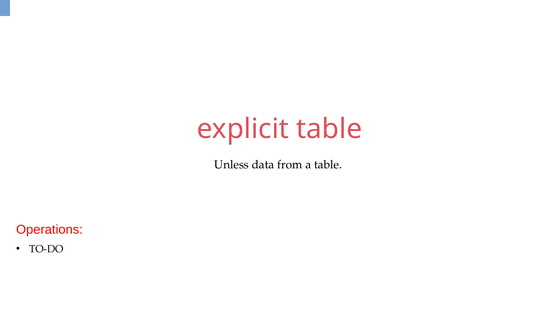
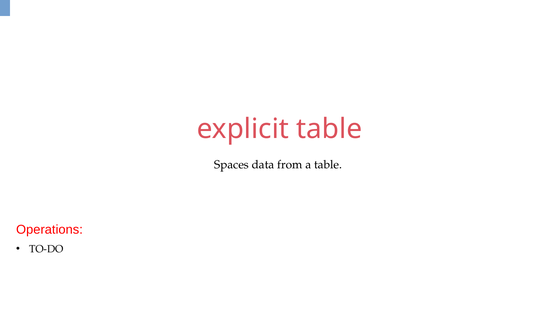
Unless: Unless -> Spaces
